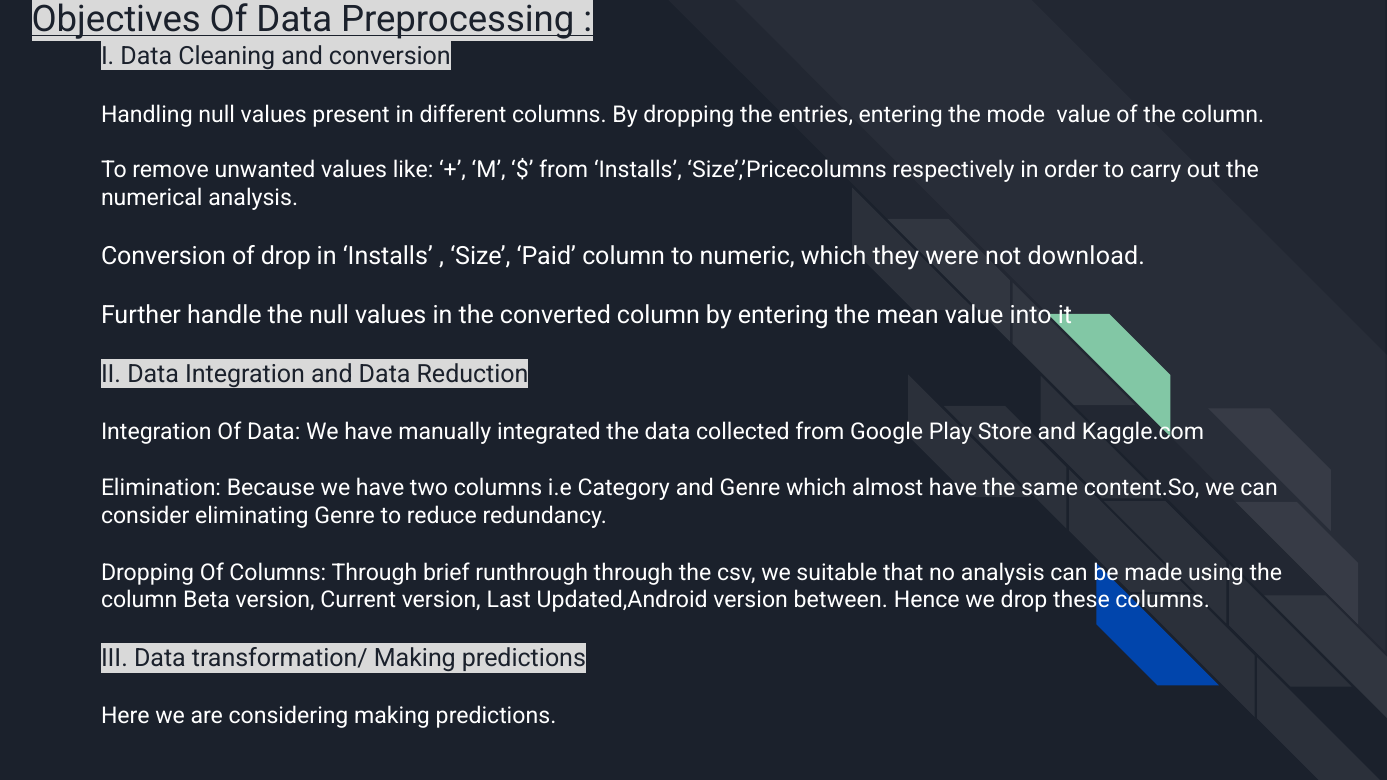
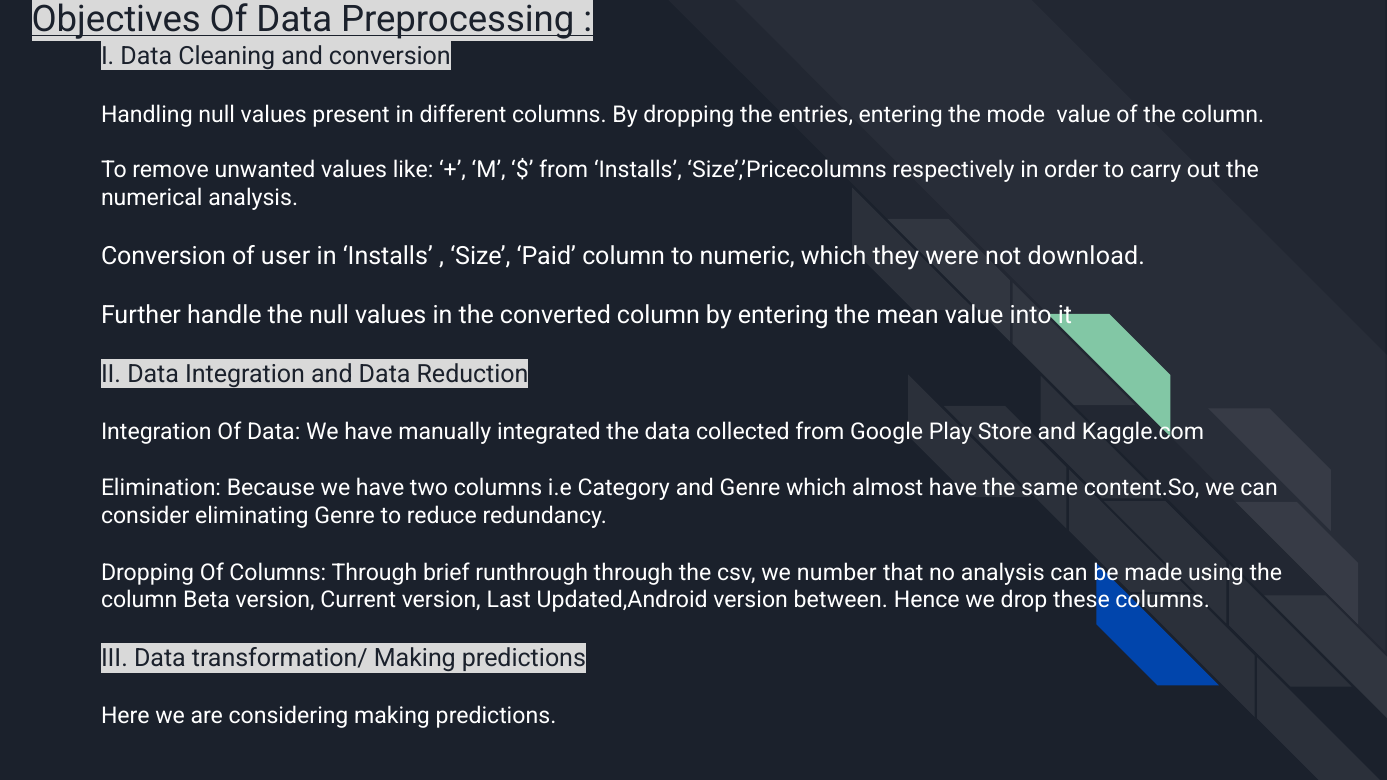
of drop: drop -> user
suitable: suitable -> number
